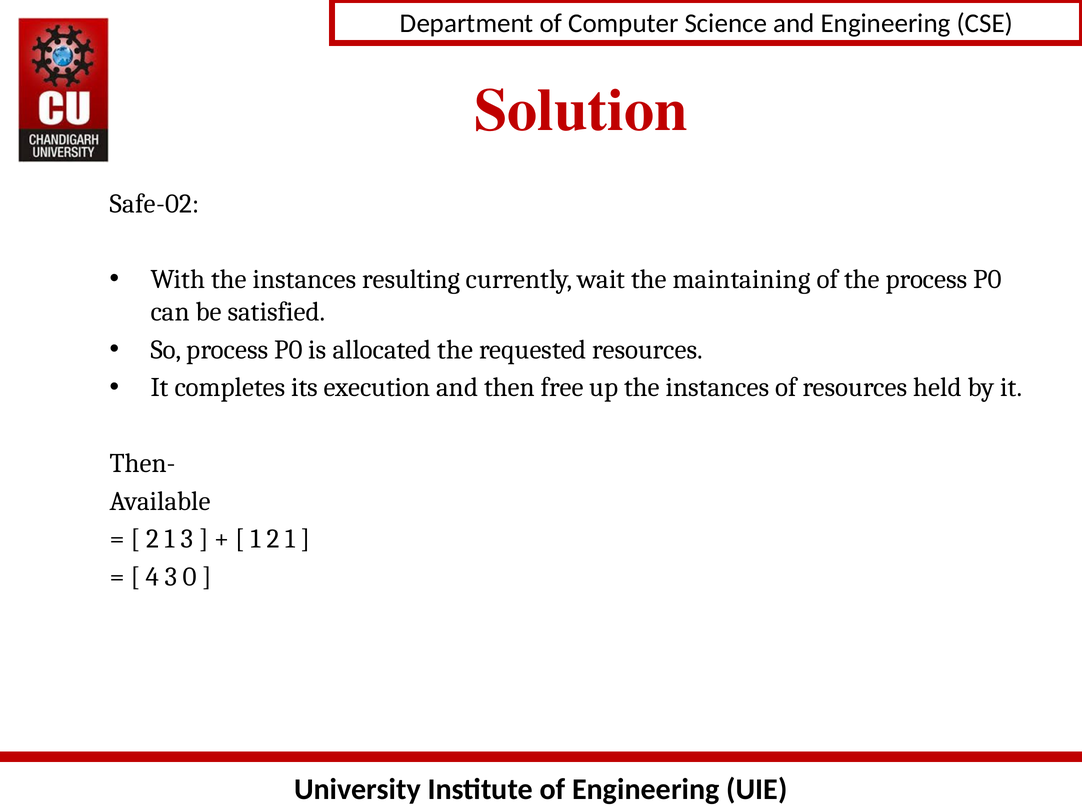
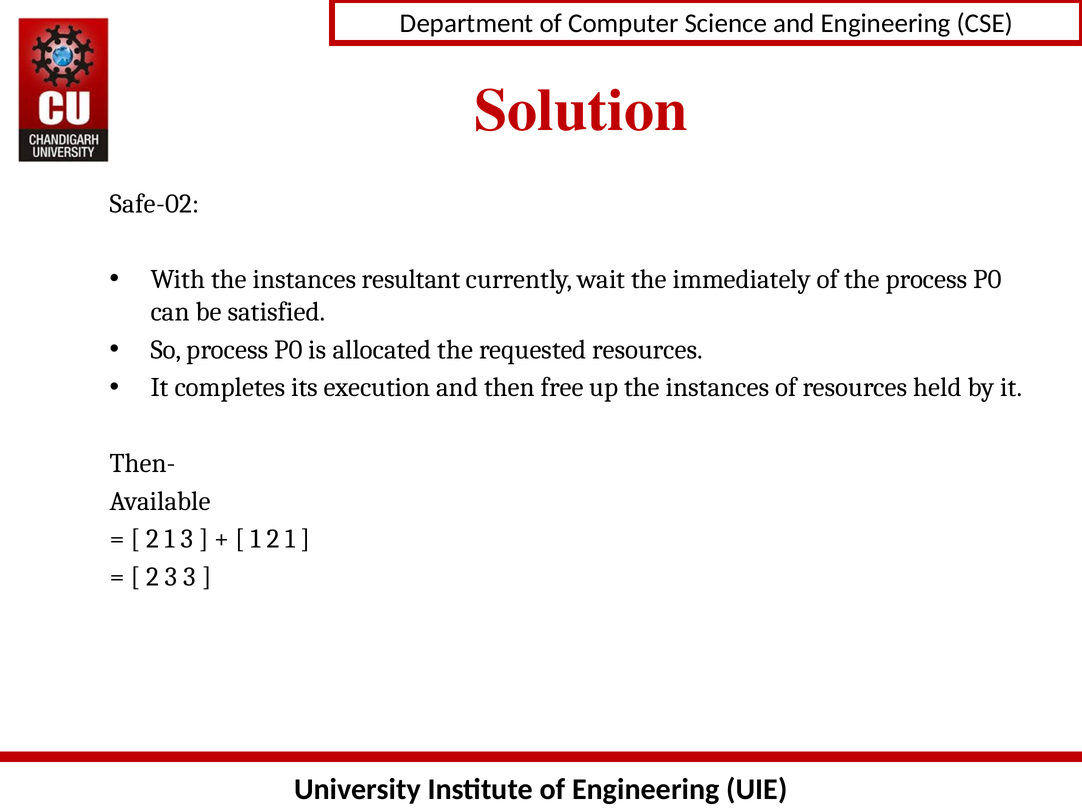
resulting: resulting -> resultant
maintaining: maintaining -> immediately
4 at (153, 577): 4 -> 2
3 0: 0 -> 3
